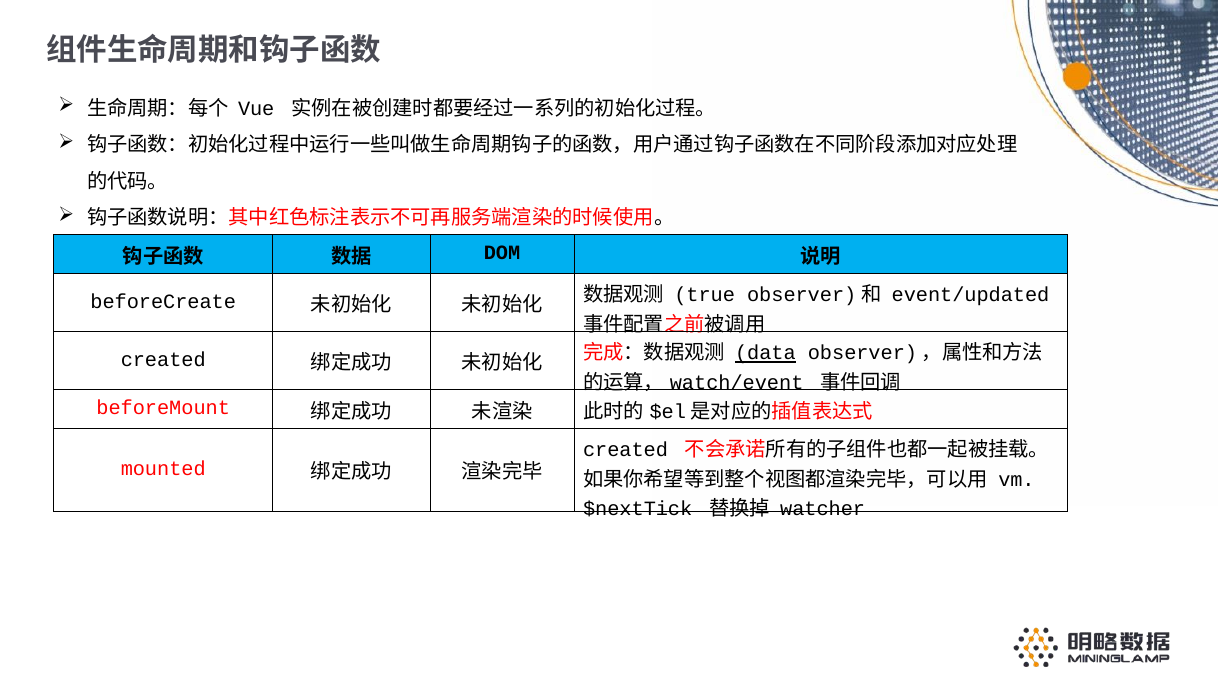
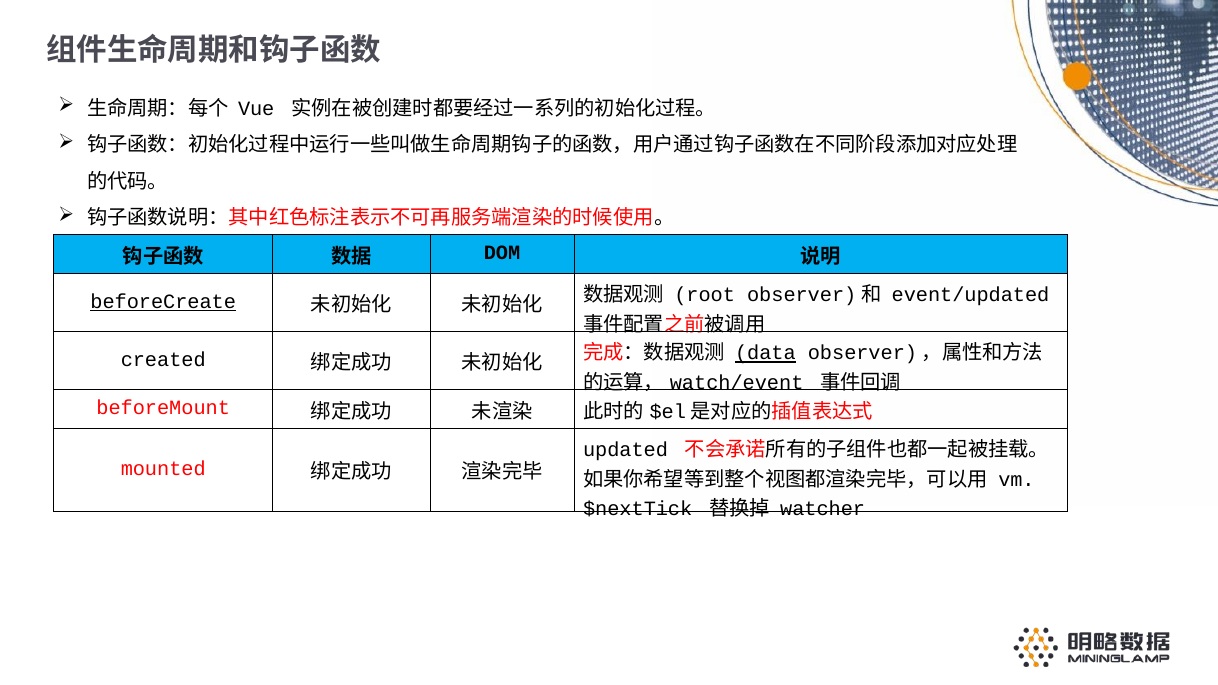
beforeCreate underline: none -> present
true: true -> root
created at (626, 450): created -> updated
